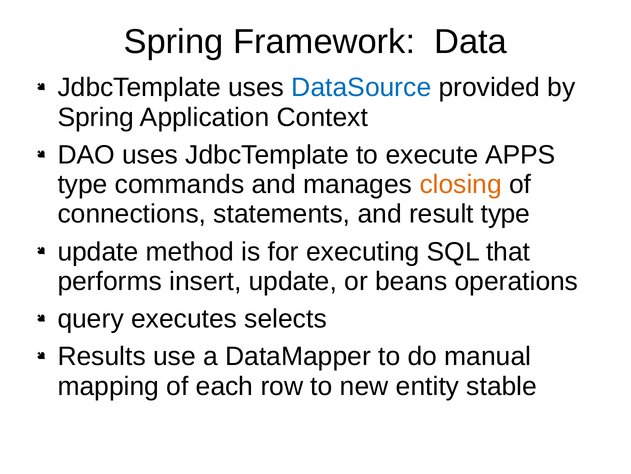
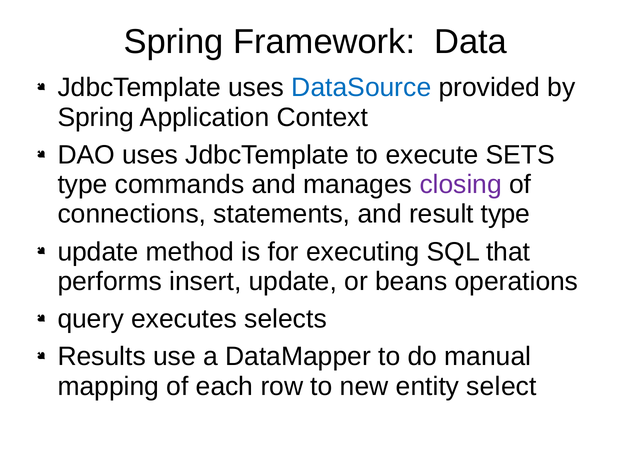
APPS: APPS -> SETS
closing colour: orange -> purple
stable: stable -> select
